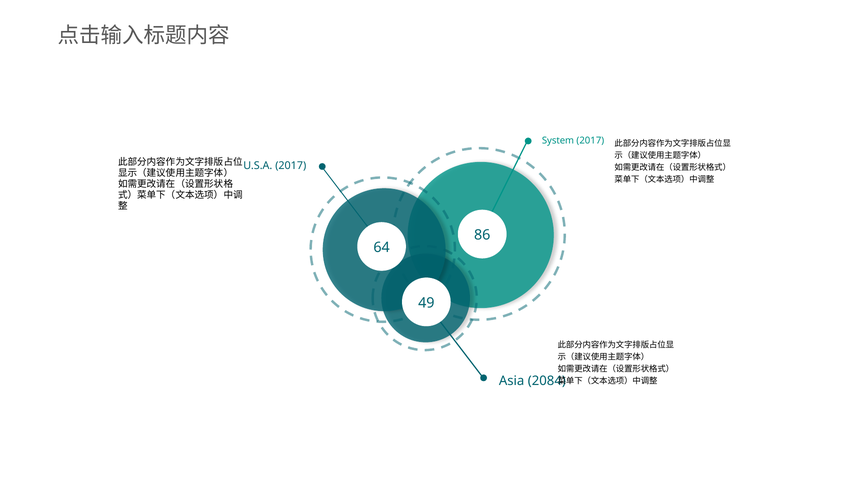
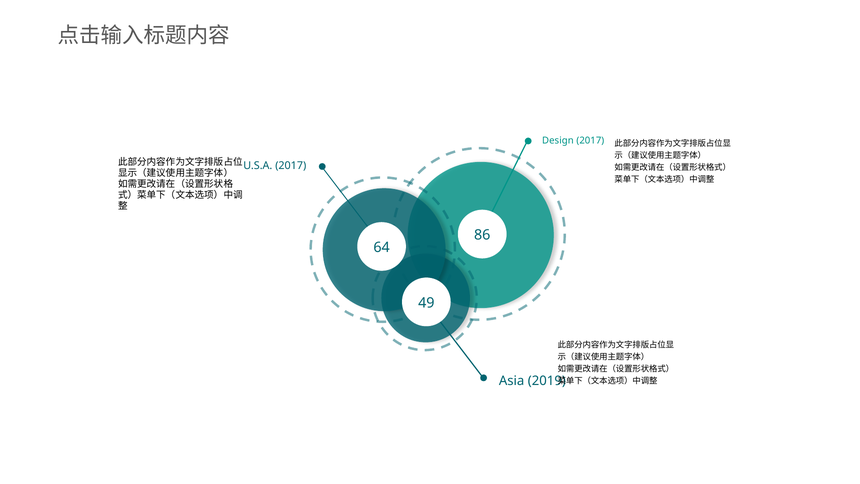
System: System -> Design
2084: 2084 -> 2019
